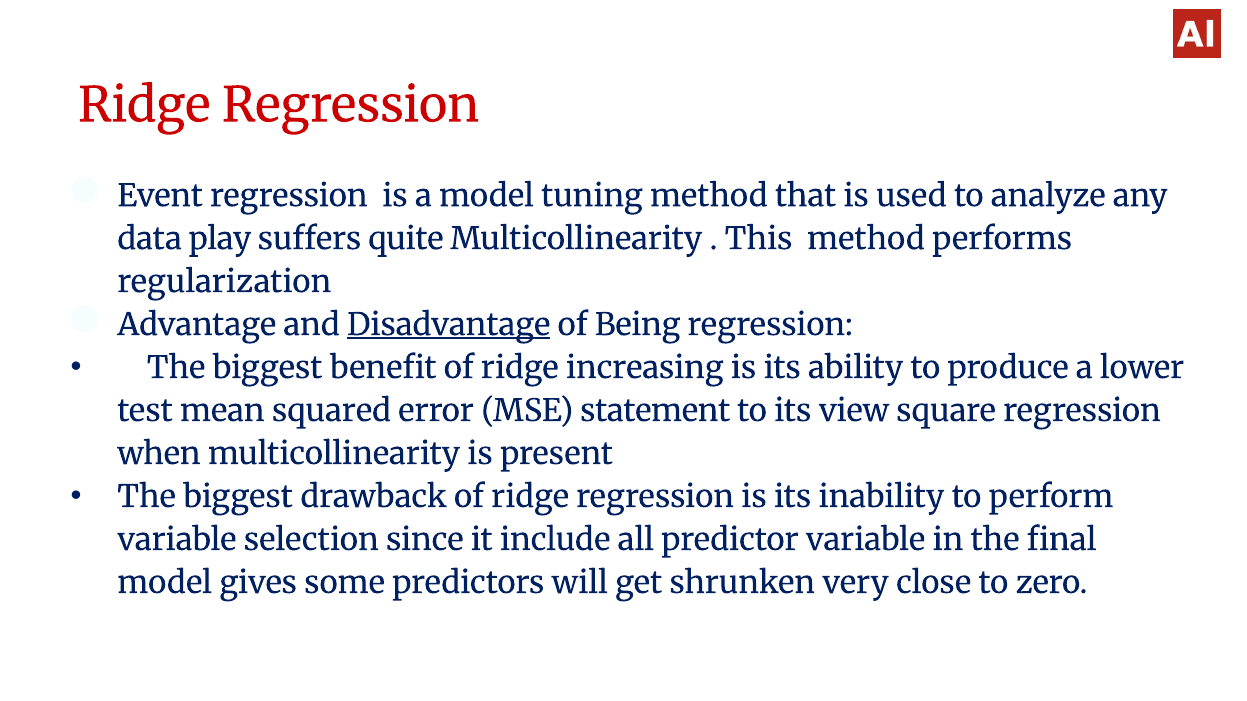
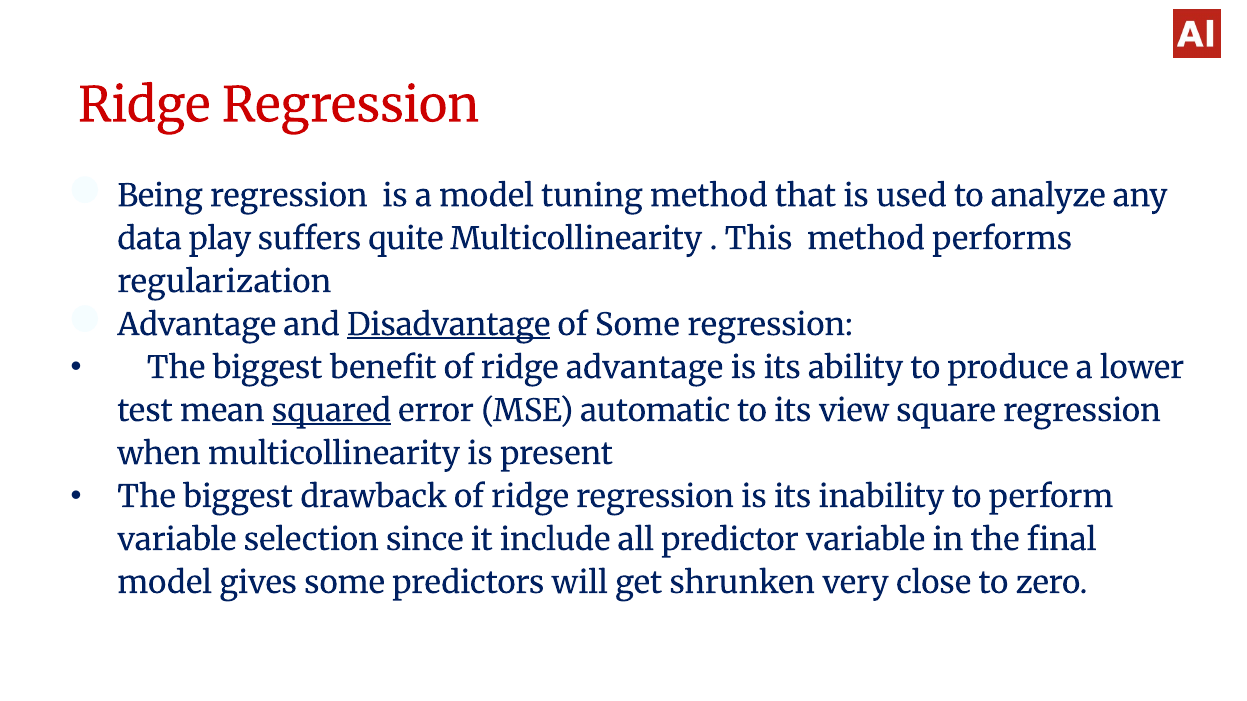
Event: Event -> Being
of Being: Being -> Some
ridge increasing: increasing -> advantage
squared underline: none -> present
statement: statement -> automatic
